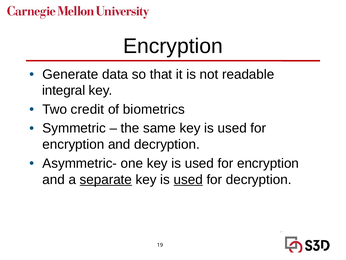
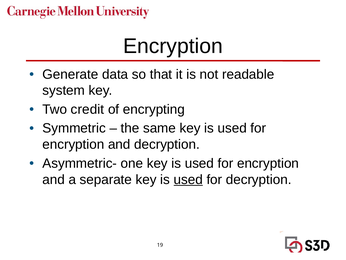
integral: integral -> system
biometrics: biometrics -> encrypting
separate underline: present -> none
